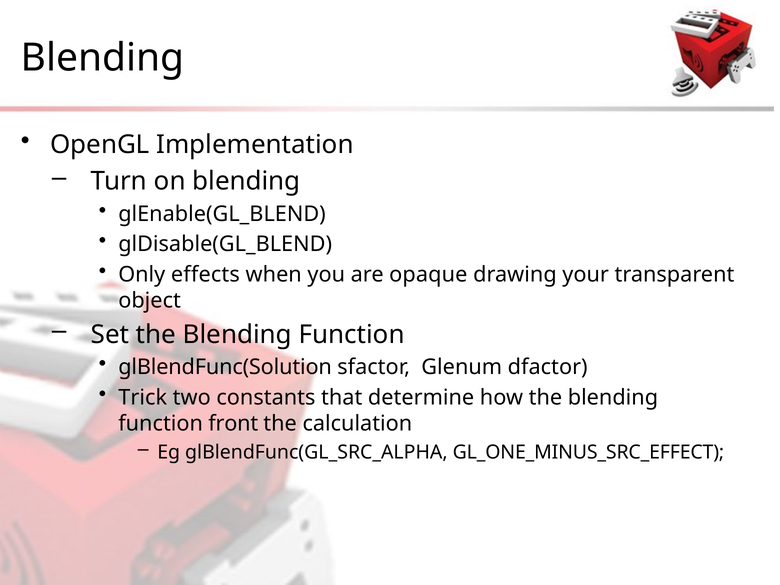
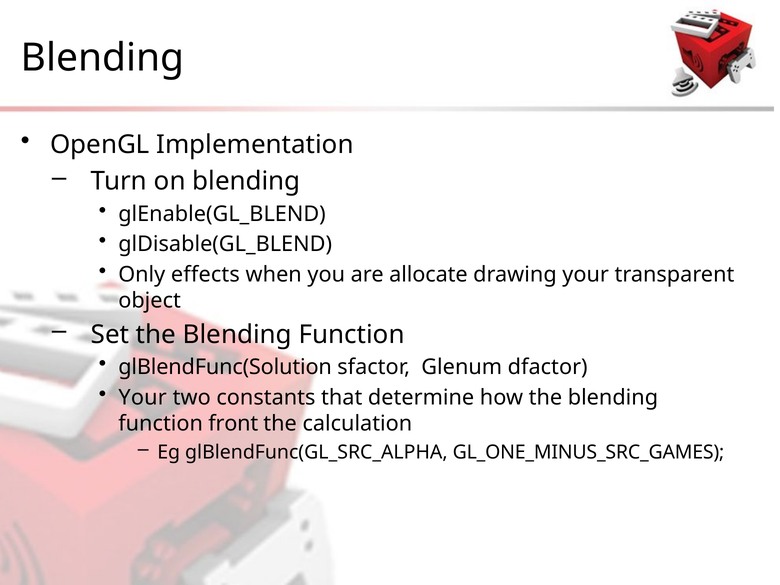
opaque: opaque -> allocate
Trick at (143, 398): Trick -> Your
GL_ONE_MINUS_SRC_EFFECT: GL_ONE_MINUS_SRC_EFFECT -> GL_ONE_MINUS_SRC_GAMES
